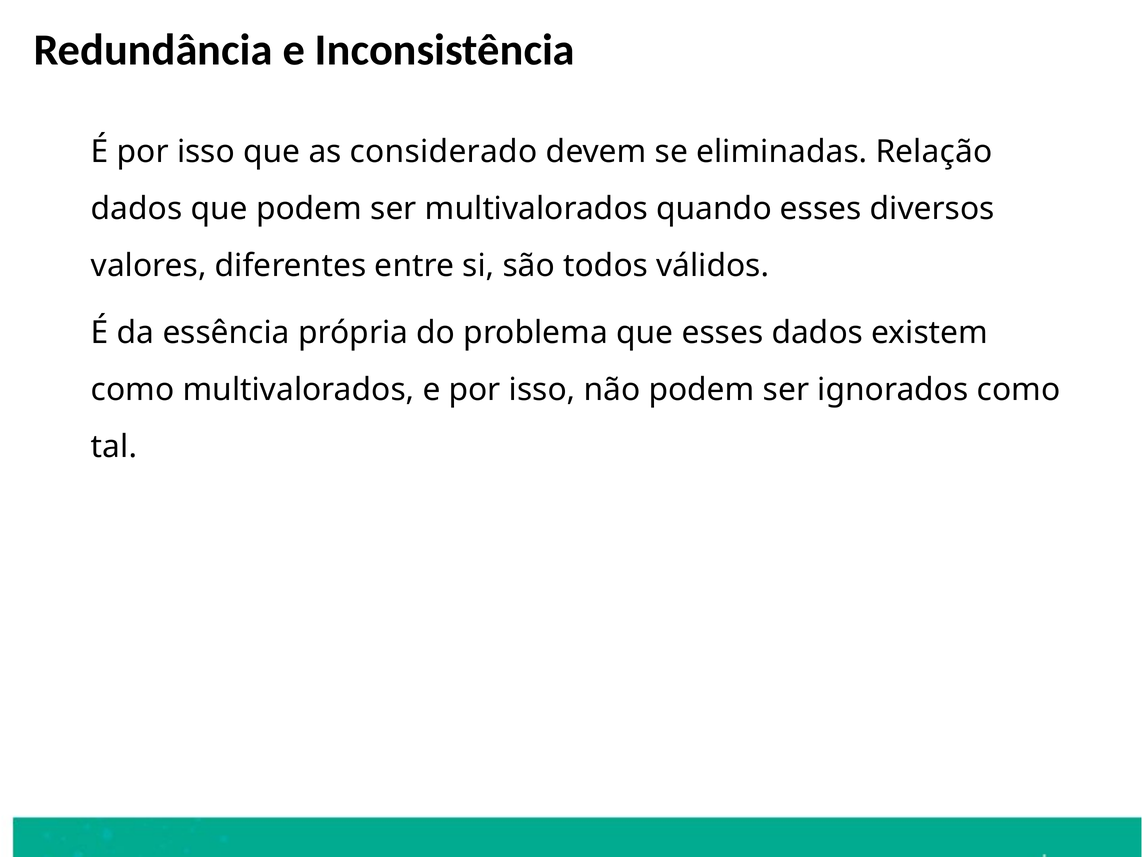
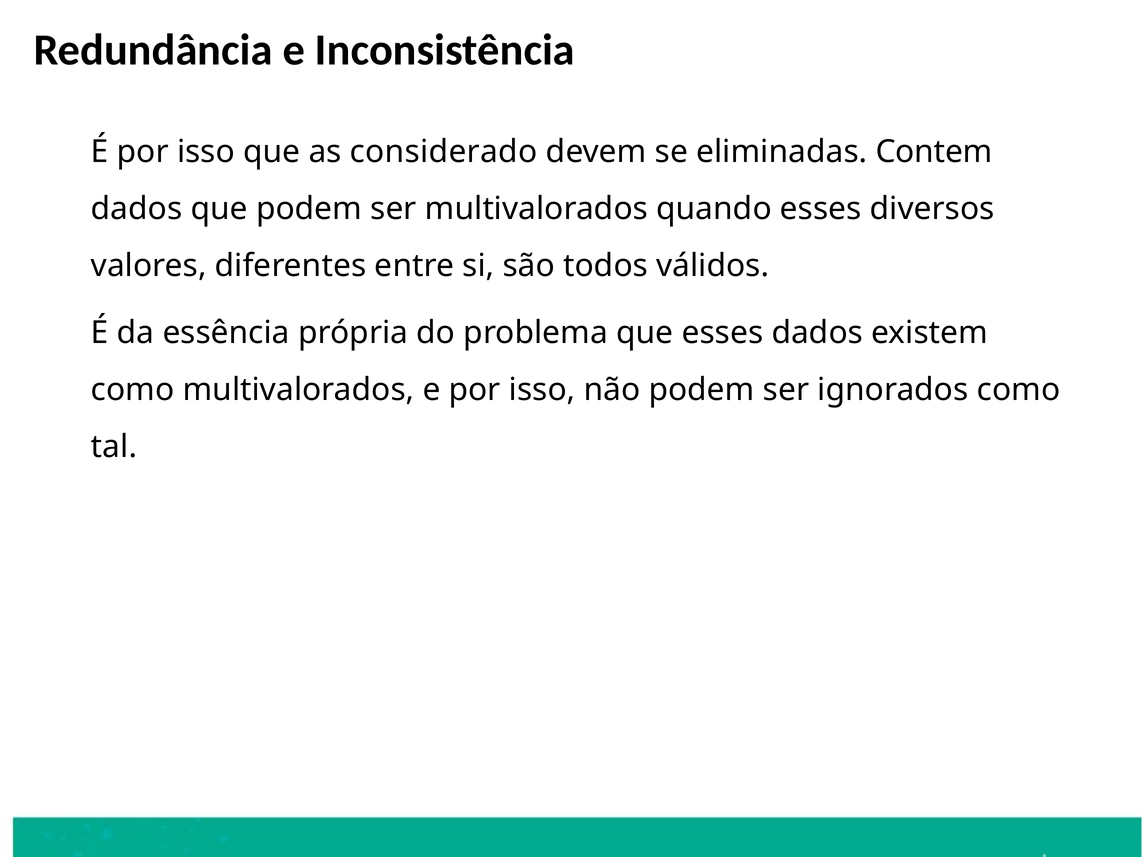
Relação: Relação -> Contem
